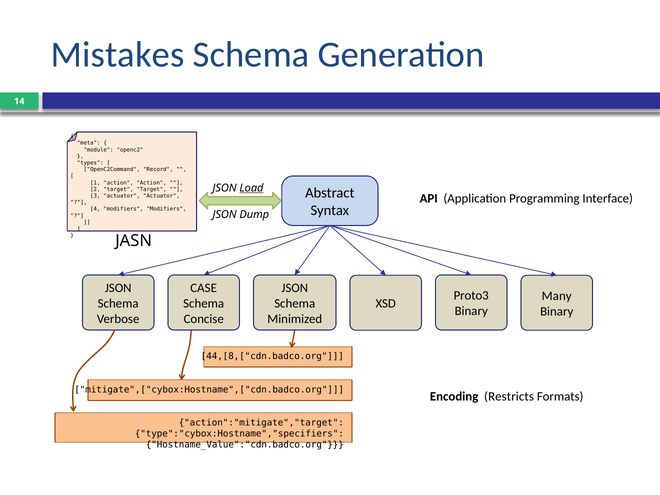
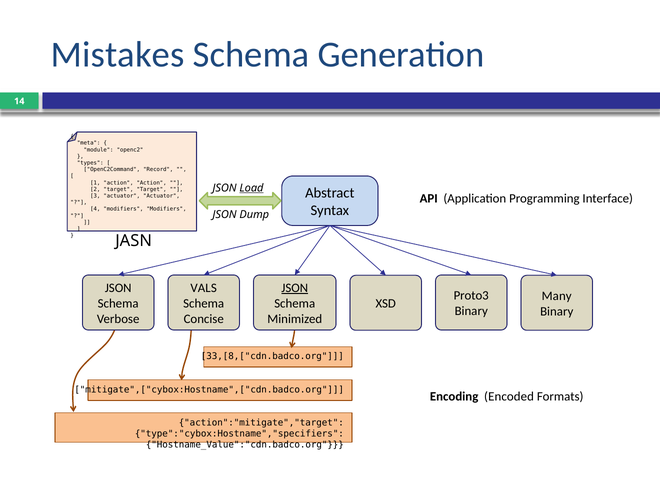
CASE: CASE -> VALS
JSON at (295, 288) underline: none -> present
44,[8,["cdn.badco.org: 44,[8,["cdn.badco.org -> 33,[8,["cdn.badco.org
Restricts: Restricts -> Encoded
